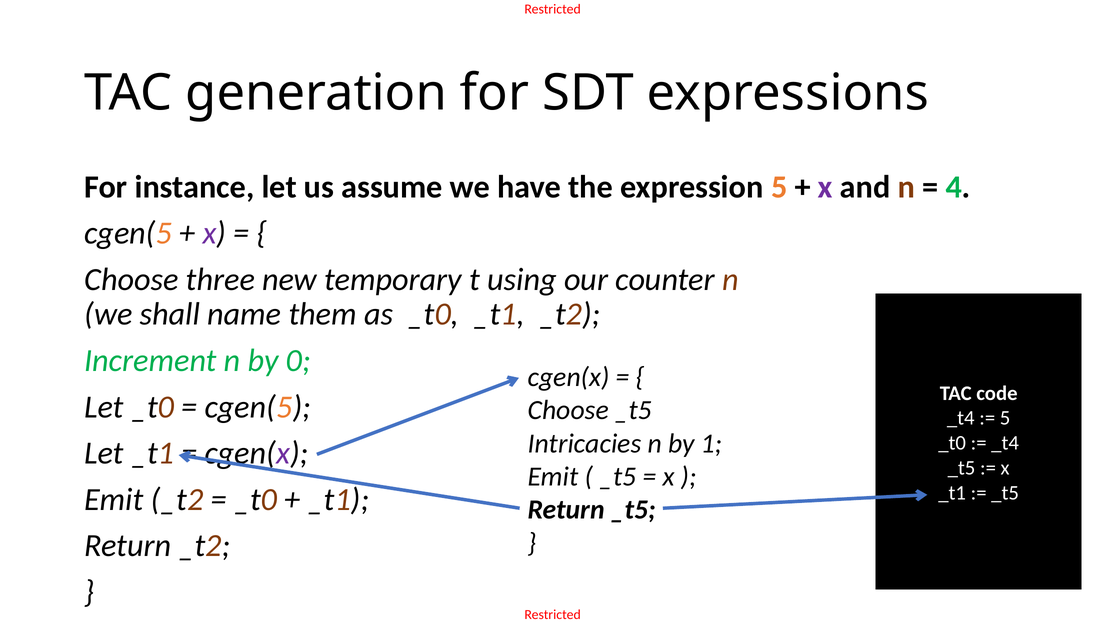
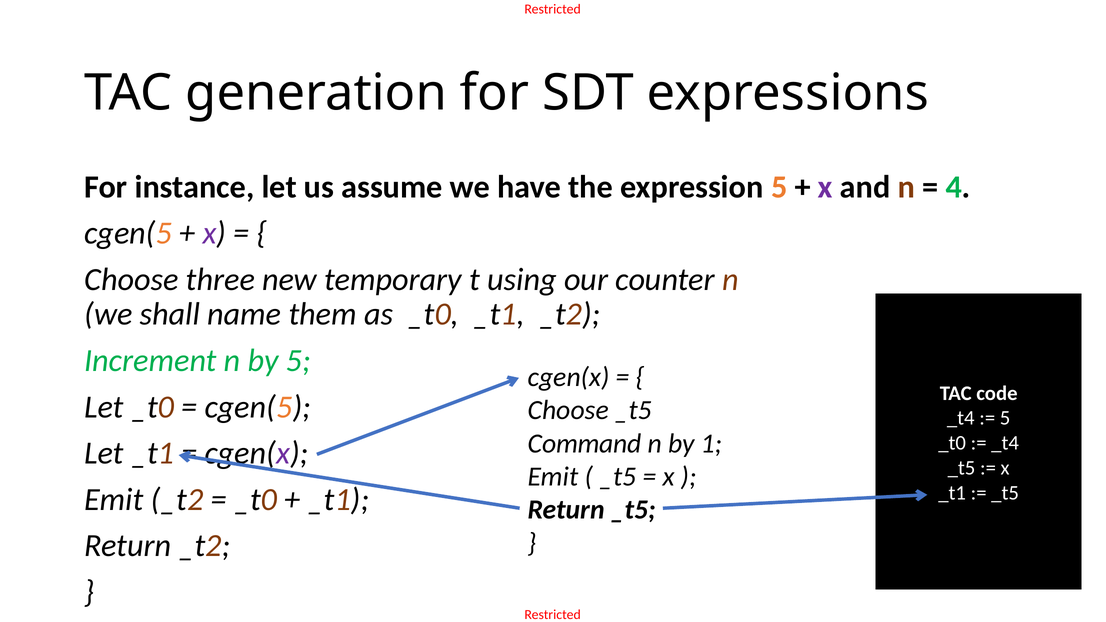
by 0: 0 -> 5
Intricacies: Intricacies -> Command
